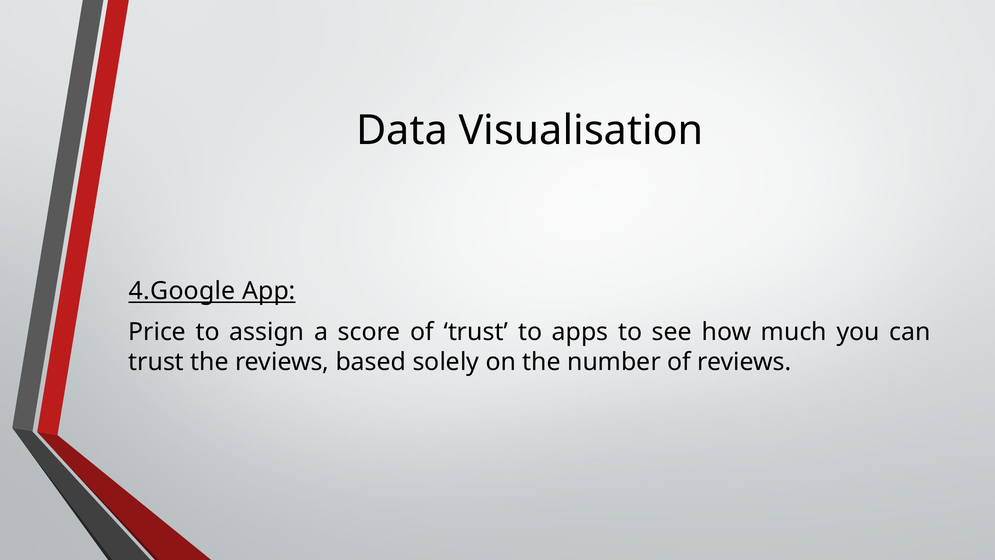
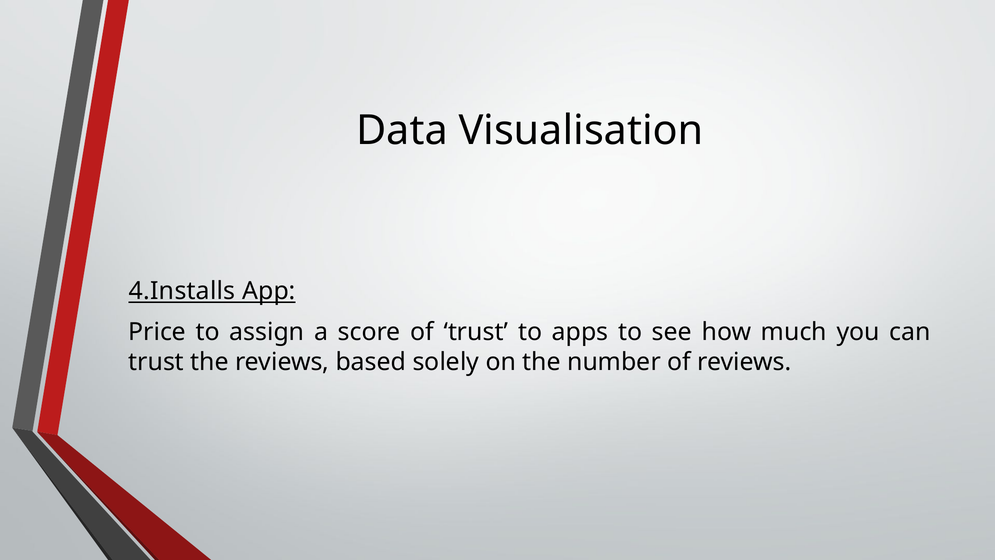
4.Google: 4.Google -> 4.Installs
